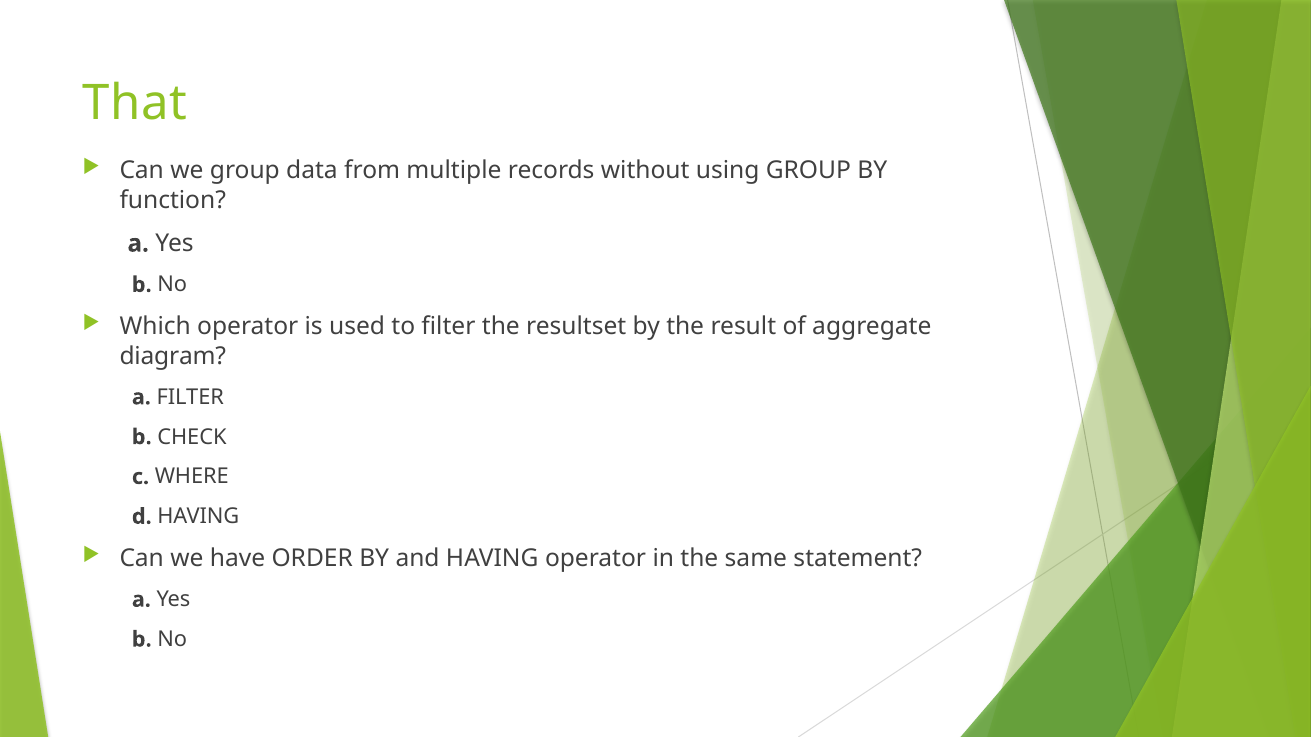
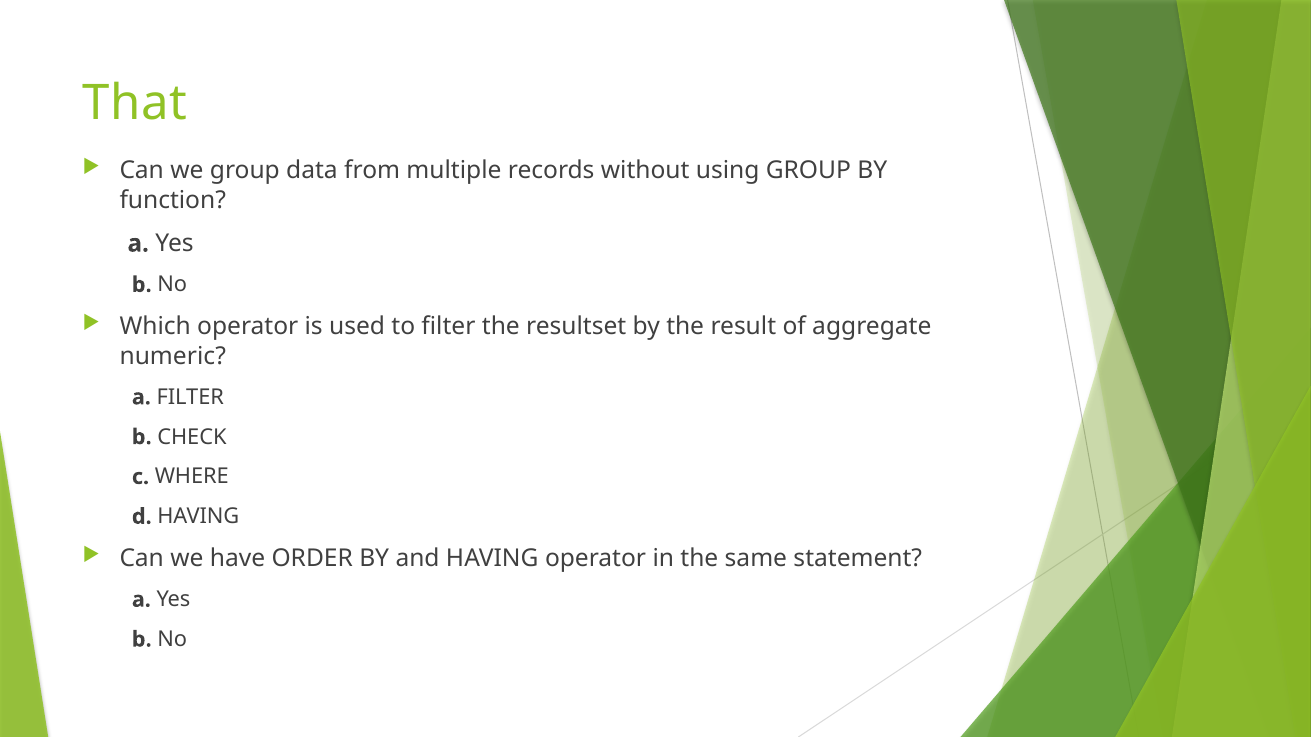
diagram: diagram -> numeric
